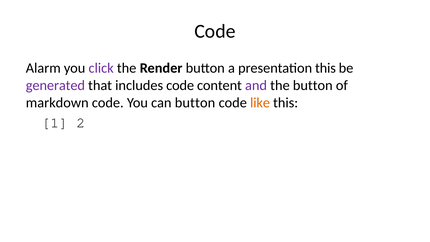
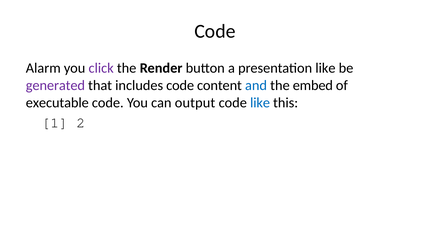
presentation this: this -> like
and colour: purple -> blue
the button: button -> embed
markdown: markdown -> executable
can button: button -> output
like at (260, 103) colour: orange -> blue
